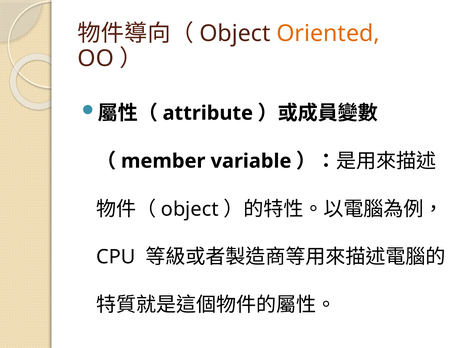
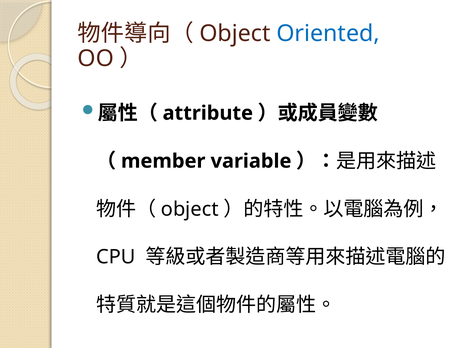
Oriented colour: orange -> blue
